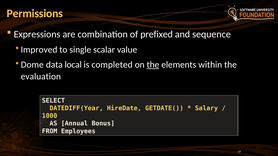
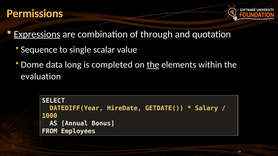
Expressions underline: none -> present
prefixed: prefixed -> through
sequence: sequence -> quotation
Improved: Improved -> Sequence
local: local -> long
